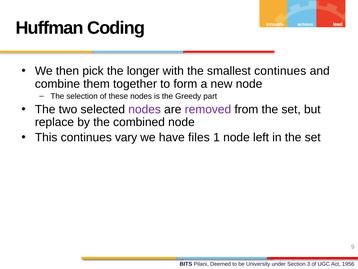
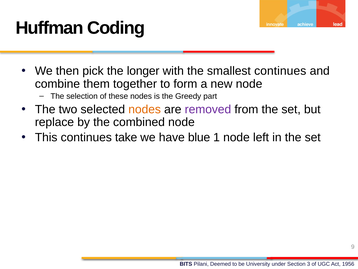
nodes at (145, 109) colour: purple -> orange
vary: vary -> take
files: files -> blue
